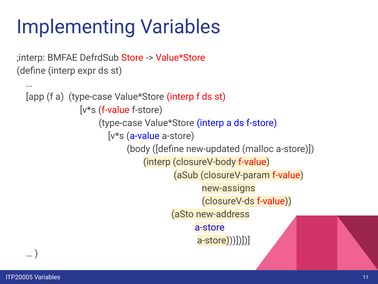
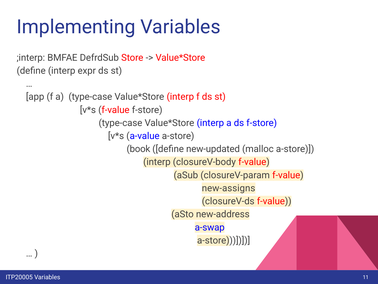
body: body -> book
a-store at (210, 227): a-store -> a-swap
